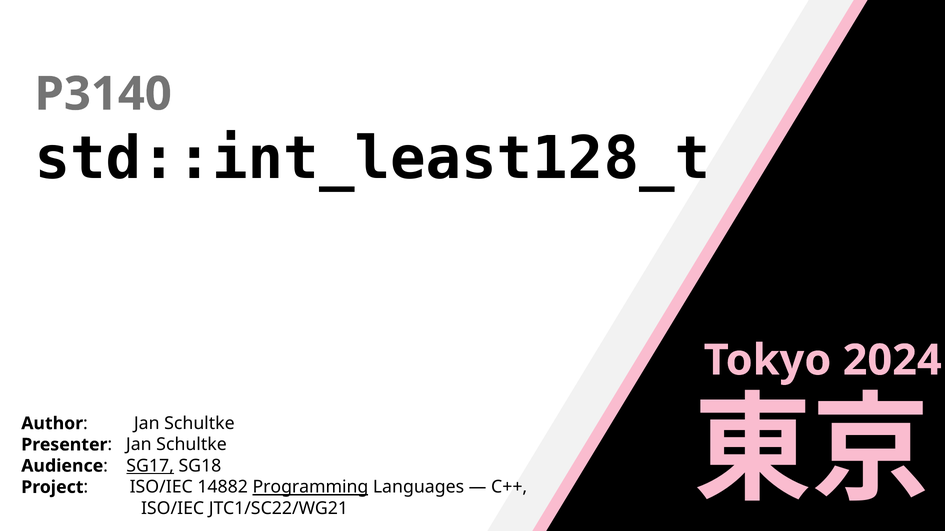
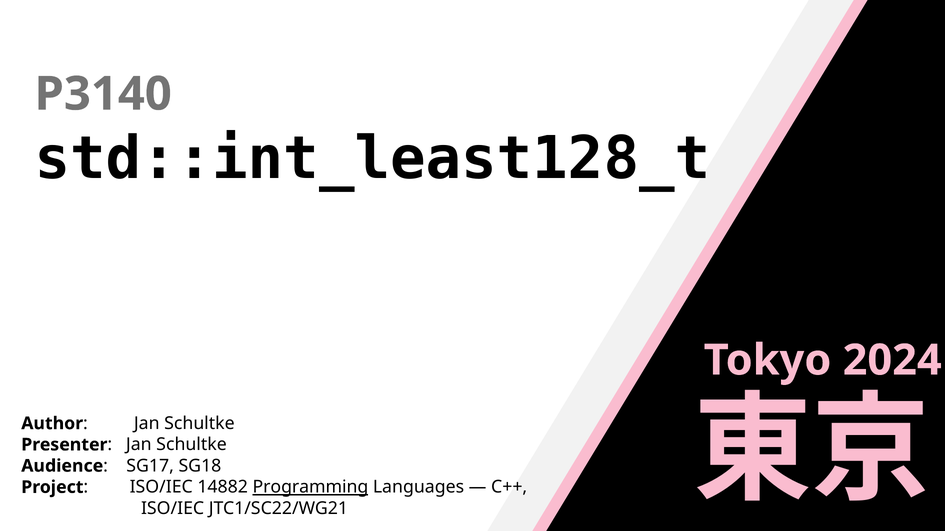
SG17 underline: present -> none
